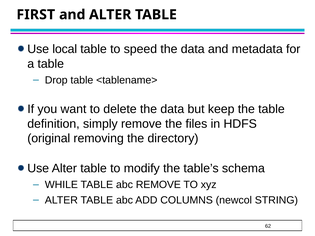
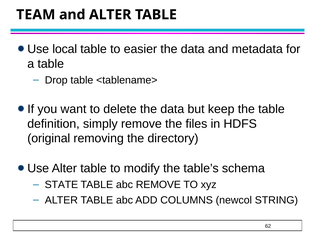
FIRST: FIRST -> TEAM
speed: speed -> easier
WHILE: WHILE -> STATE
